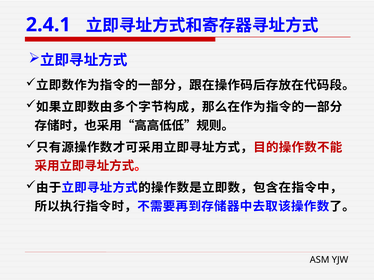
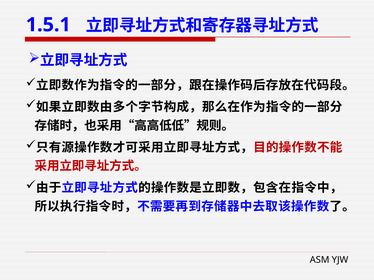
2.4.1: 2.4.1 -> 1.5.1
